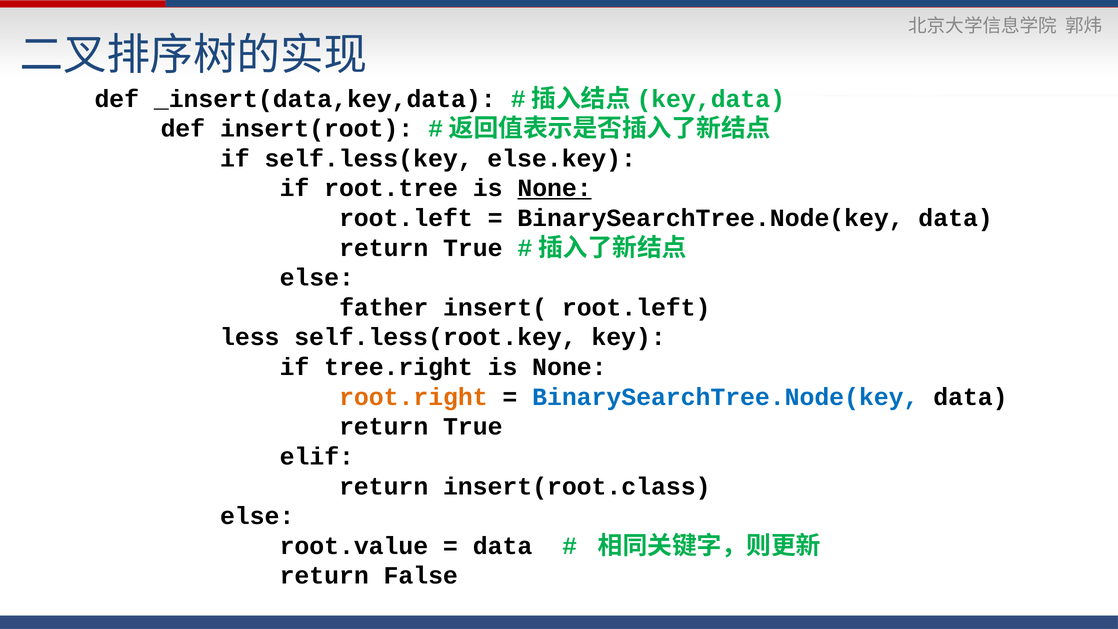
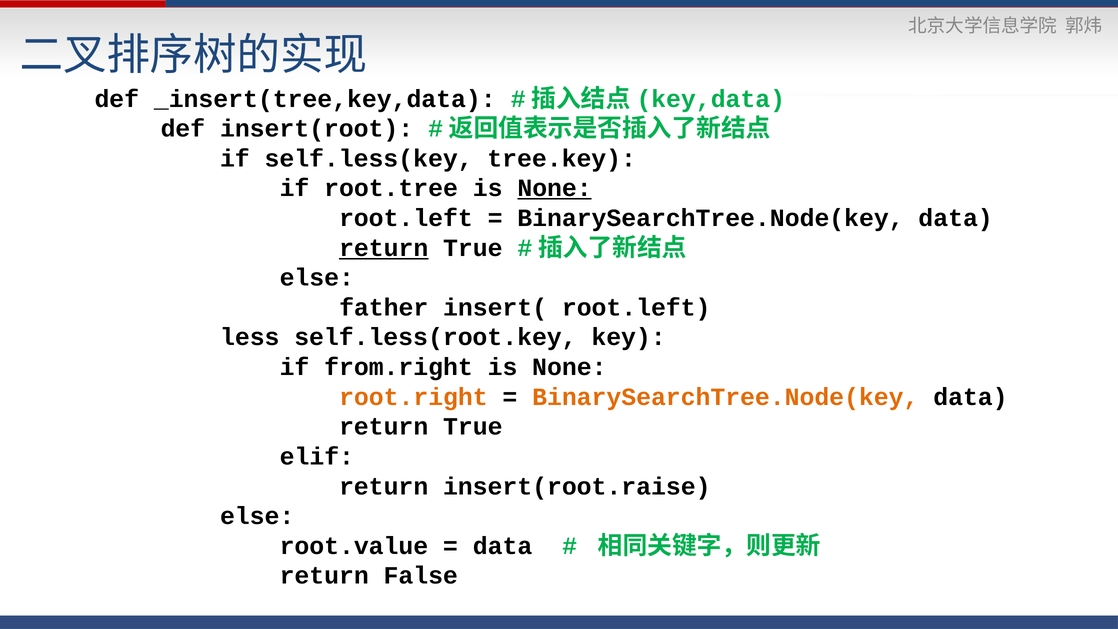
_insert(data,key,data: _insert(data,key,data -> _insert(tree,key,data
else.key: else.key -> tree.key
return at (384, 248) underline: none -> present
tree.right: tree.right -> from.right
BinarySearchTree.Node(key at (725, 397) colour: blue -> orange
insert(root.class: insert(root.class -> insert(root.raise
